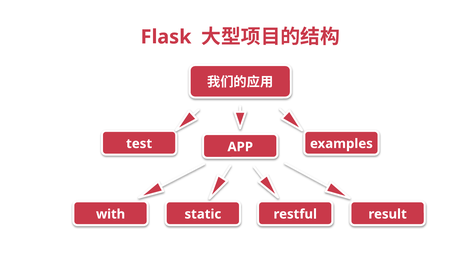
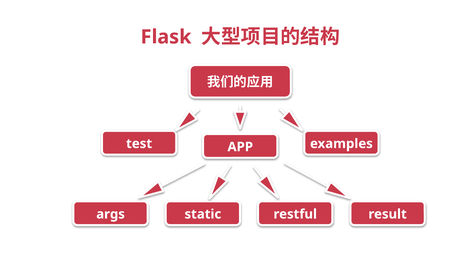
with: with -> args
